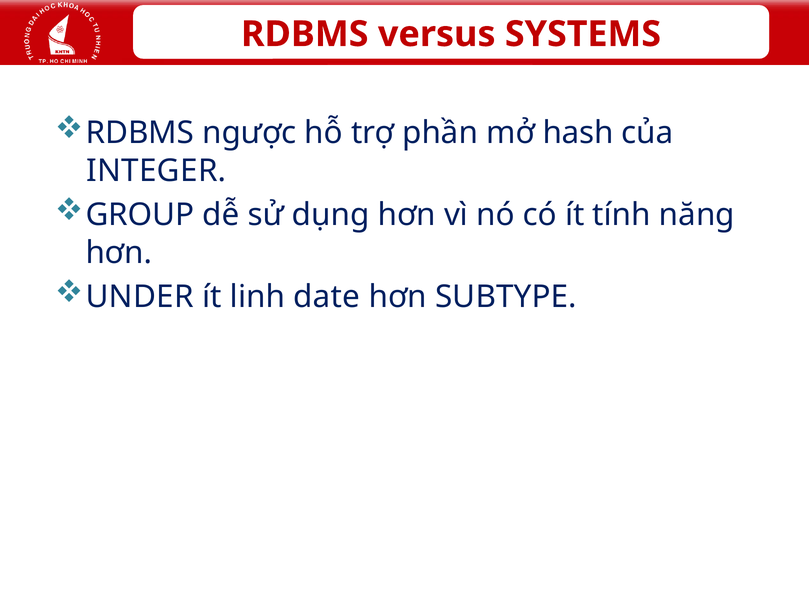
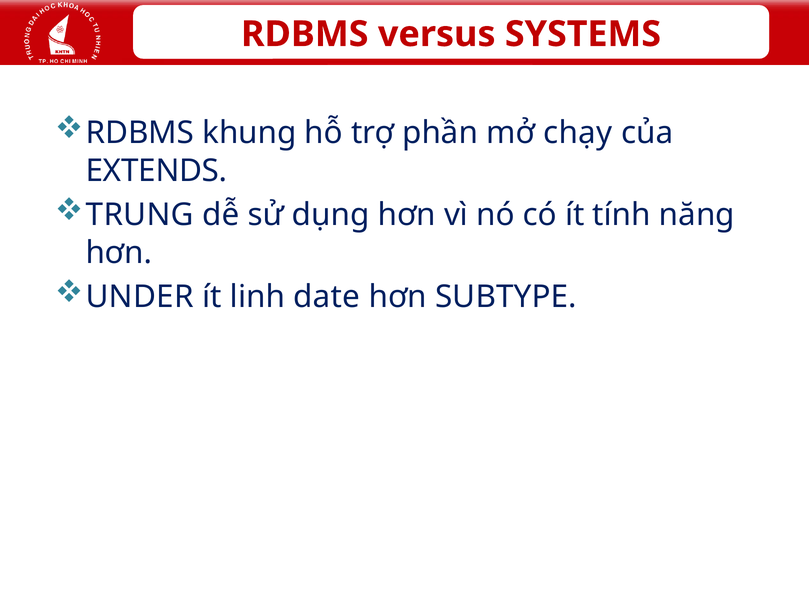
ngược: ngược -> khung
hash: hash -> chạy
INTEGER: INTEGER -> EXTENDS
GROUP: GROUP -> TRUNG
